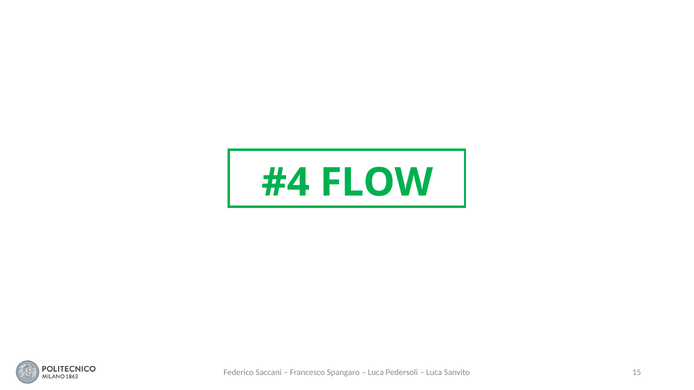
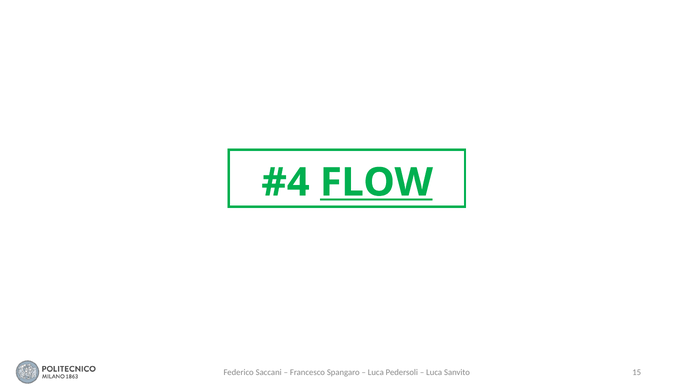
FLOW underline: none -> present
